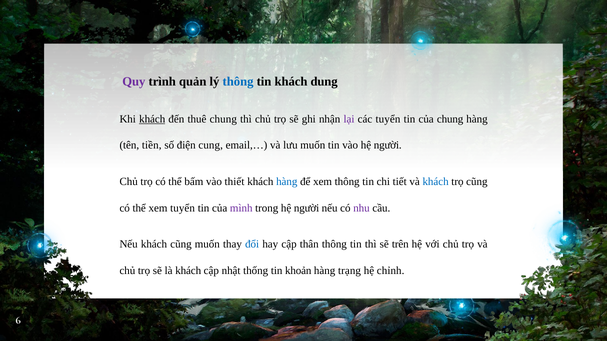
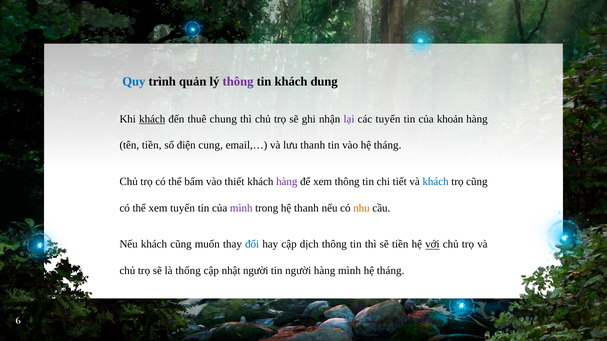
Quy colour: purple -> blue
thông at (238, 82) colour: blue -> purple
của chung: chung -> khoản
lưu muốn: muốn -> thanh
vào hệ người: người -> tháng
hàng at (287, 182) colour: blue -> purple
trong hệ người: người -> thanh
nhu colour: purple -> orange
thân: thân -> dịch
sẽ trên: trên -> tiền
với underline: none -> present
là khách: khách -> thống
nhật thống: thống -> người
tin khoản: khoản -> người
hàng trạng: trạng -> mình
chỉnh at (391, 271): chỉnh -> tháng
